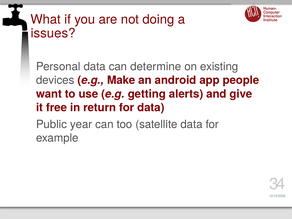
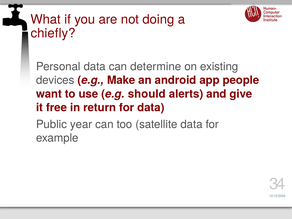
issues: issues -> chiefly
getting: getting -> should
